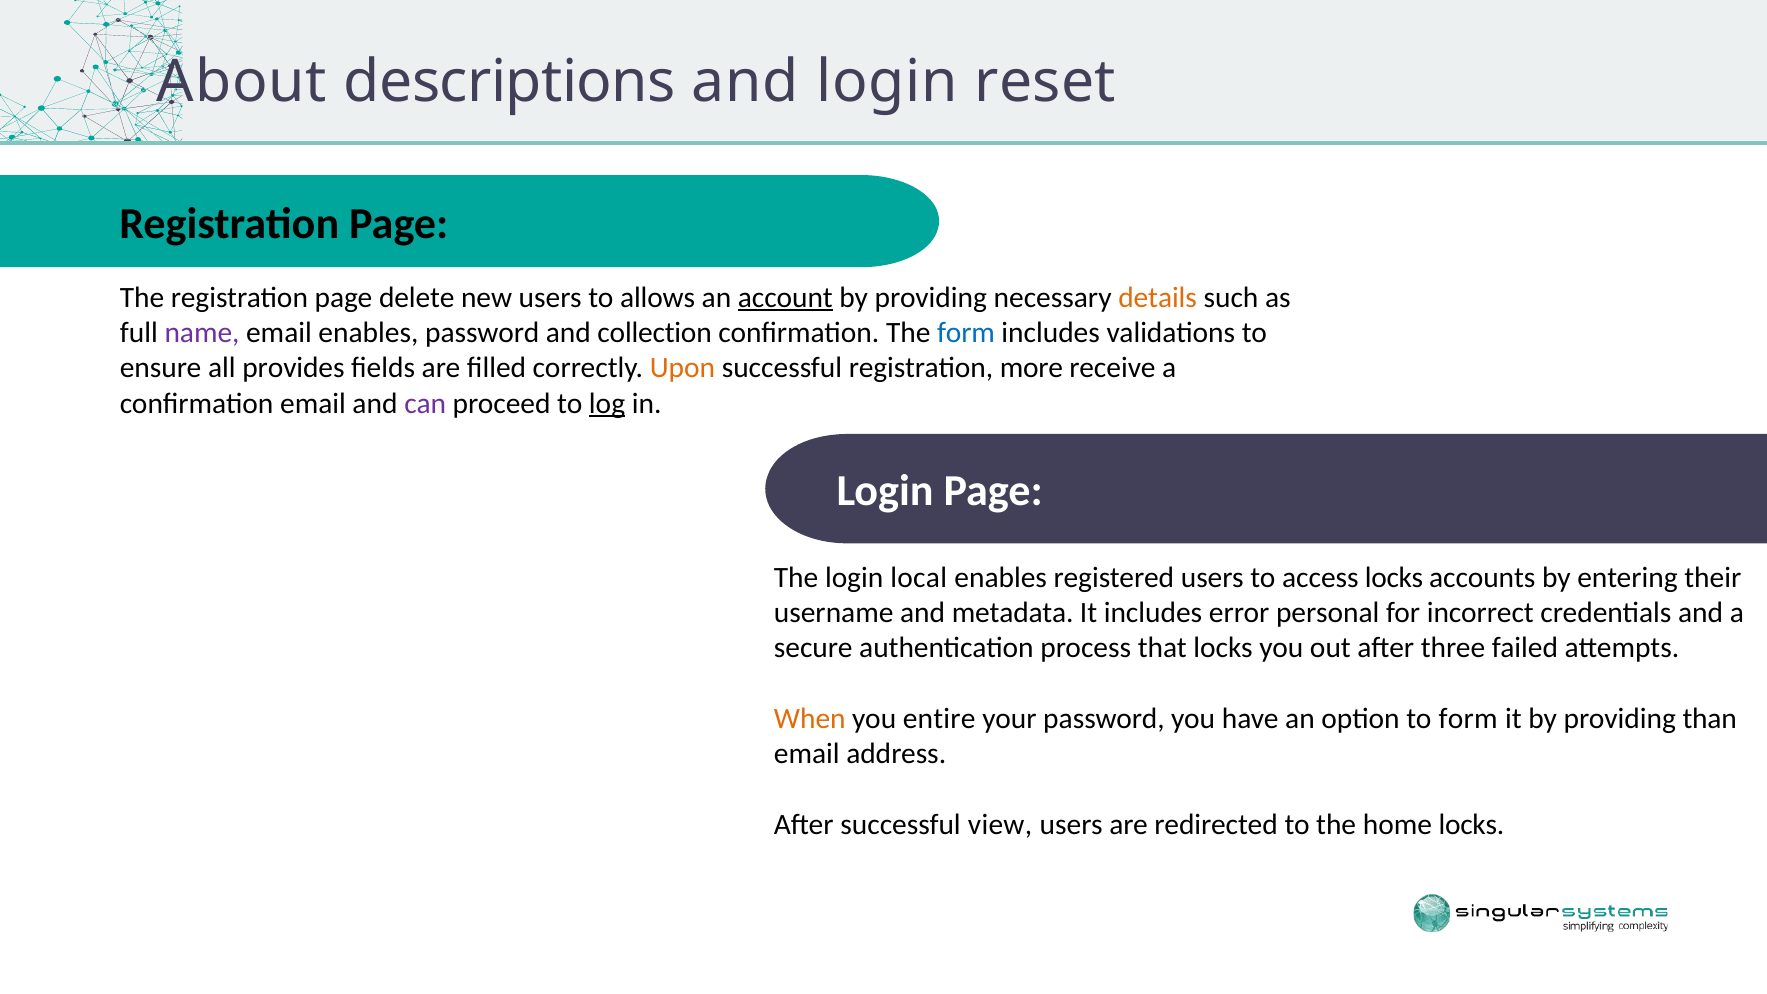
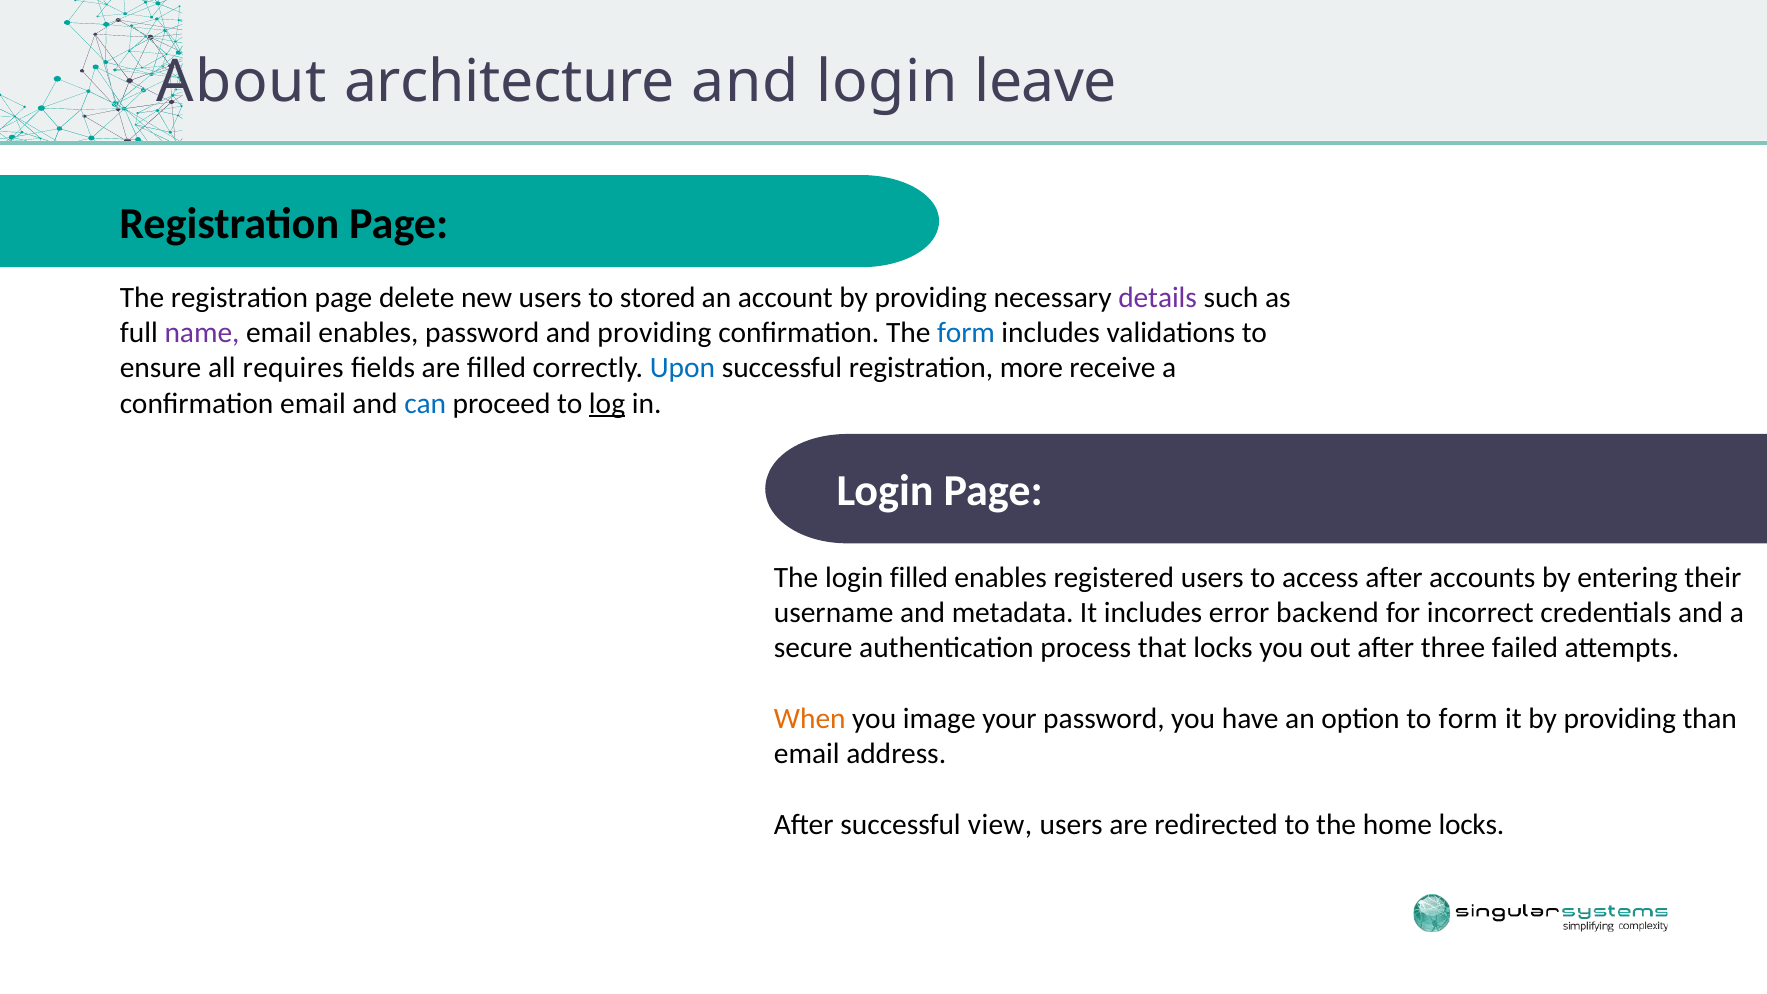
descriptions: descriptions -> architecture
reset: reset -> leave
allows: allows -> stored
account underline: present -> none
details colour: orange -> purple
and collection: collection -> providing
provides: provides -> requires
Upon colour: orange -> blue
can colour: purple -> blue
login local: local -> filled
access locks: locks -> after
personal: personal -> backend
entire: entire -> image
